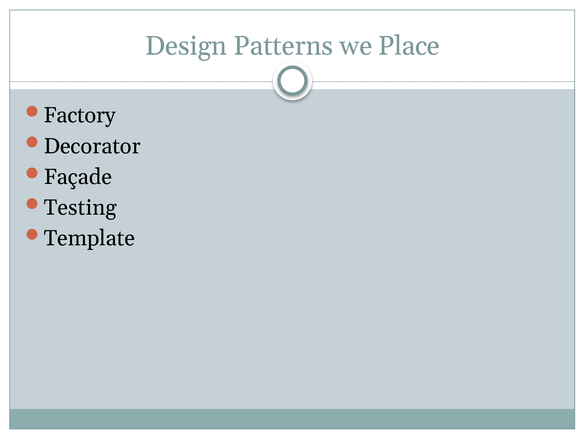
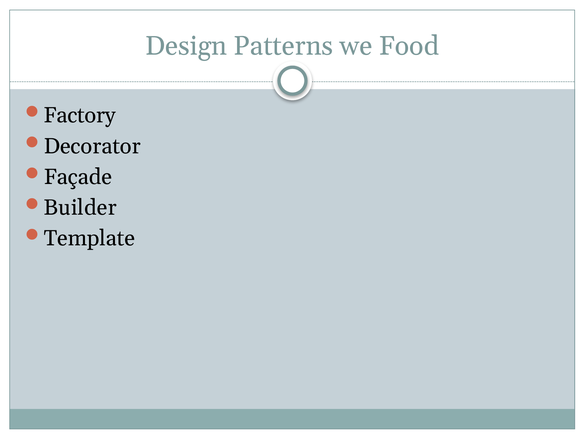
Place: Place -> Food
Testing: Testing -> Builder
